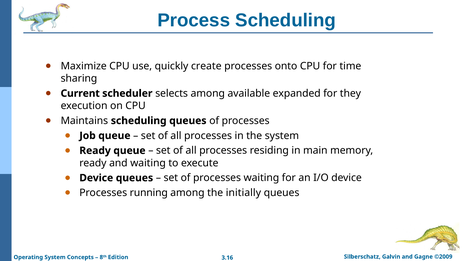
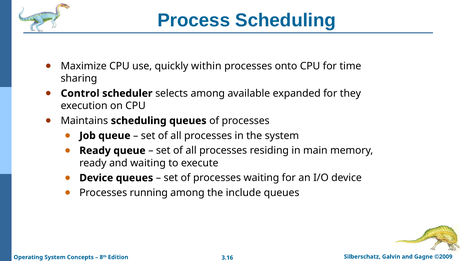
create: create -> within
Current: Current -> Control
initially: initially -> include
